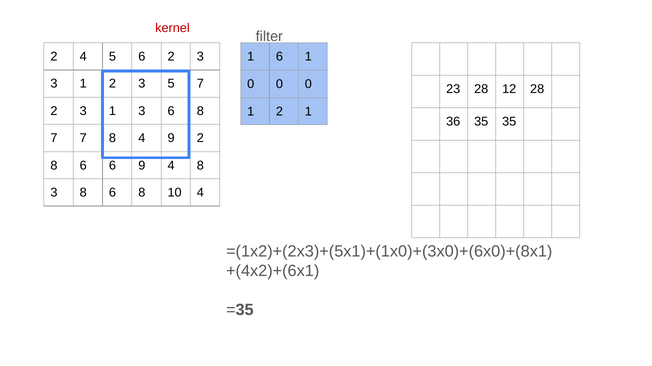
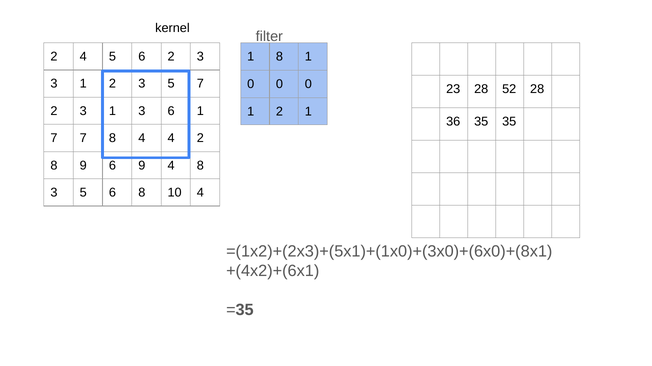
kernel colour: red -> black
1 6: 6 -> 8
12: 12 -> 52
3 6 8: 8 -> 1
4 9: 9 -> 4
6 at (83, 166): 6 -> 9
8 at (83, 193): 8 -> 5
